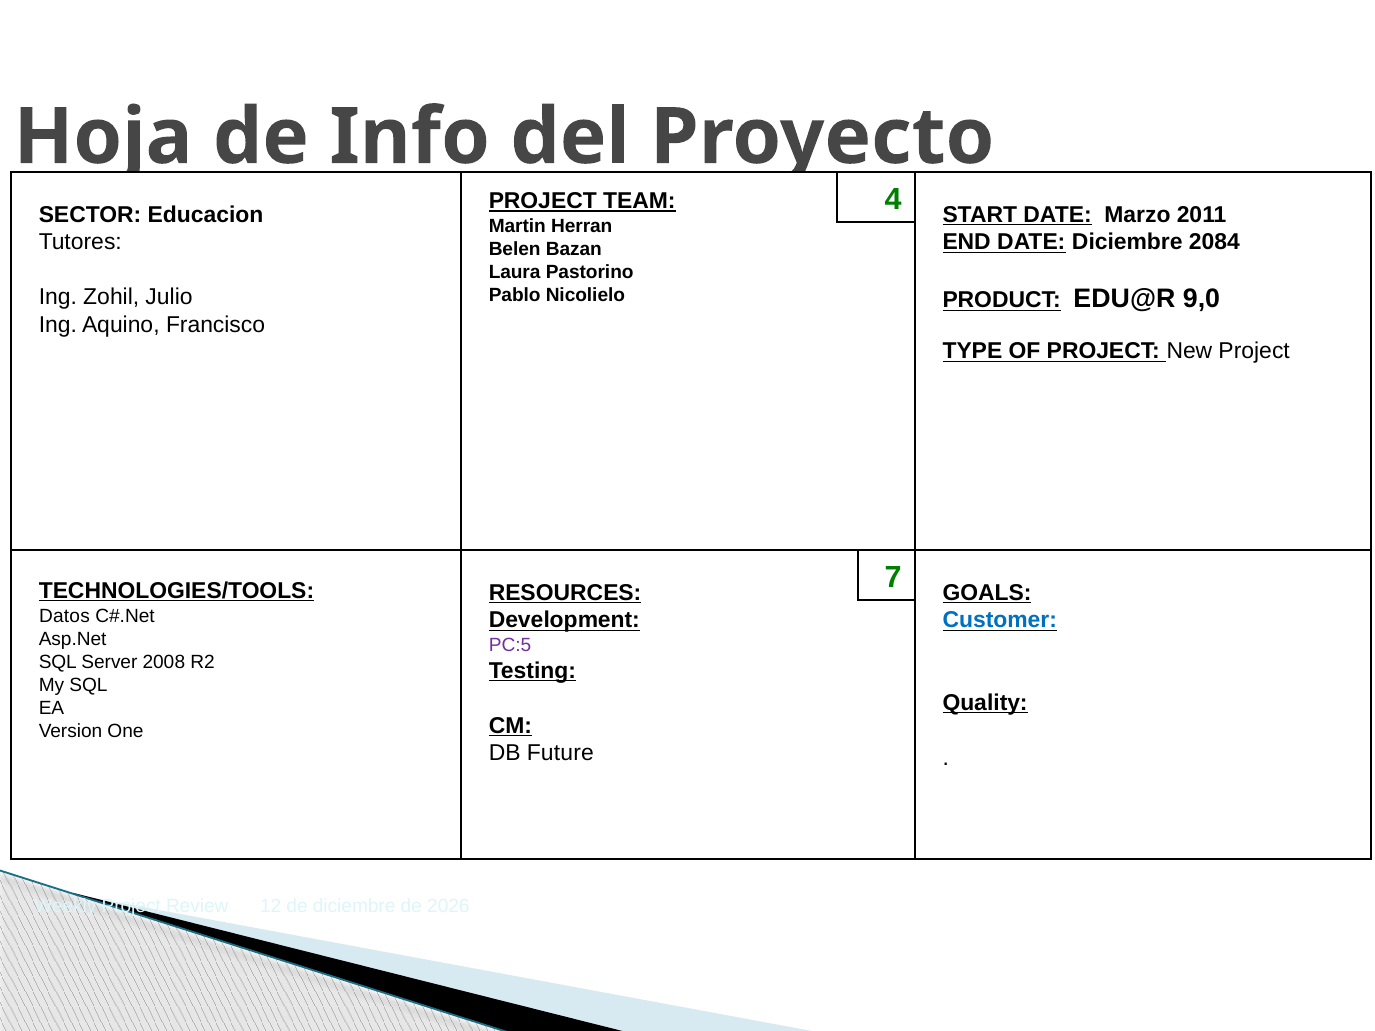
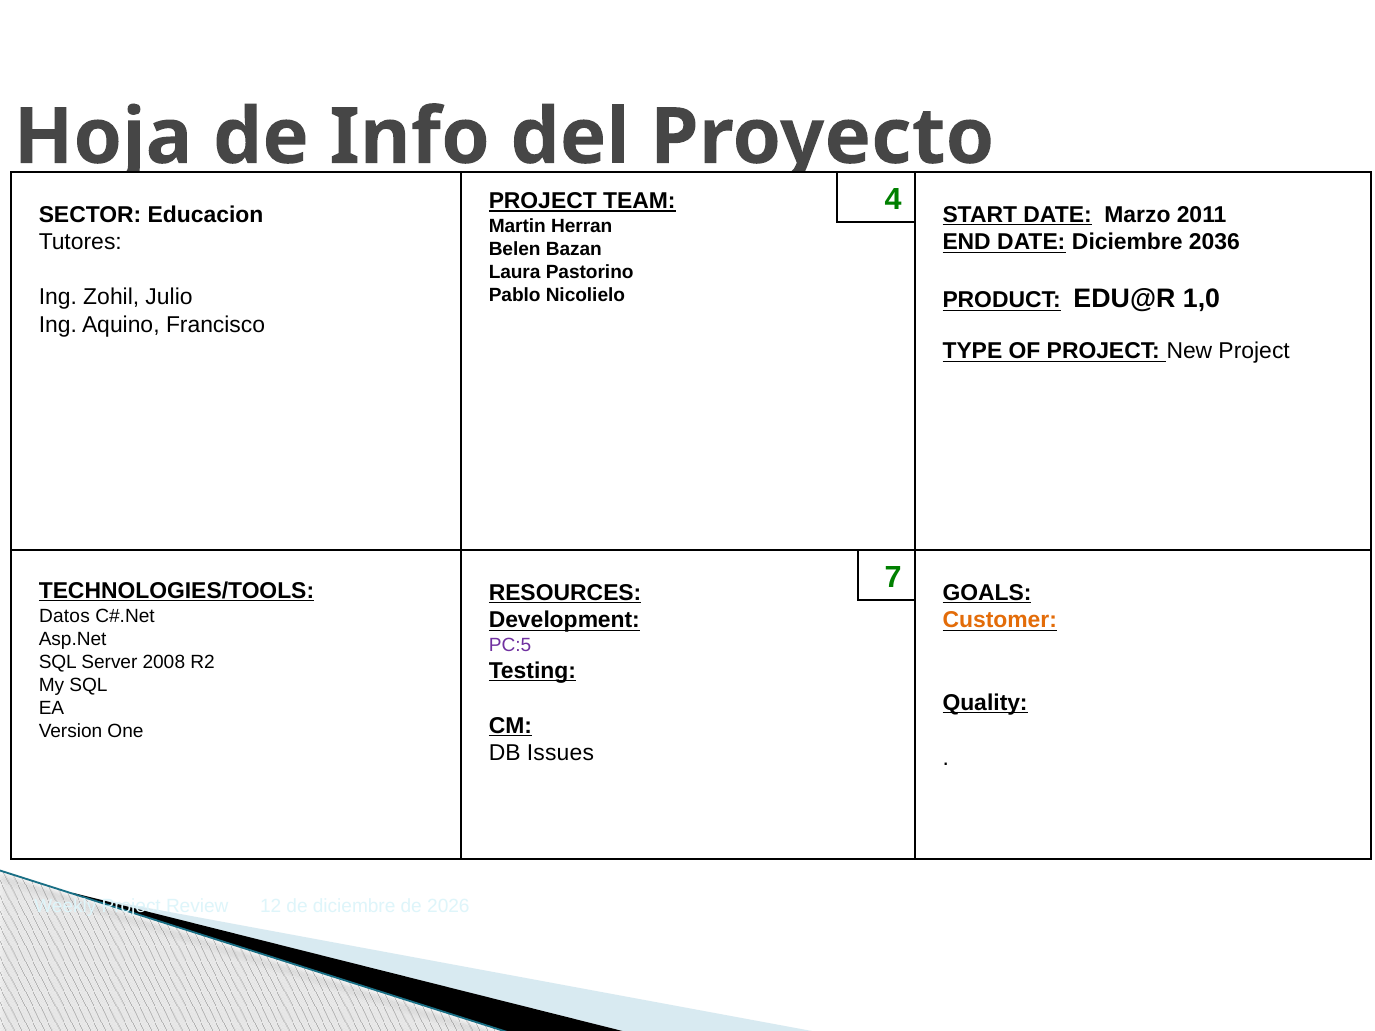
2084: 2084 -> 2036
9,0: 9,0 -> 1,0
Customer colour: blue -> orange
Future: Future -> Issues
